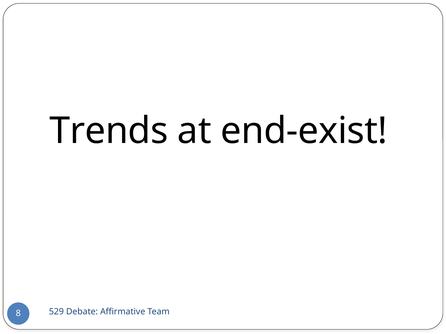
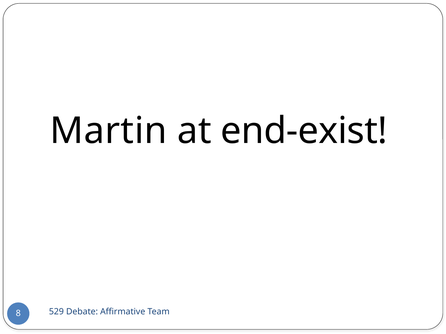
Trends: Trends -> Martin
